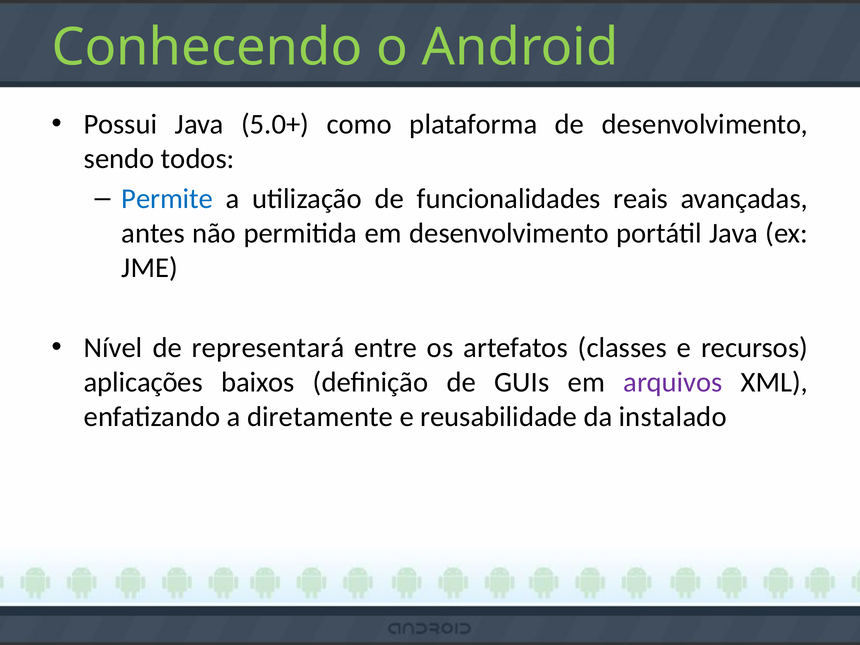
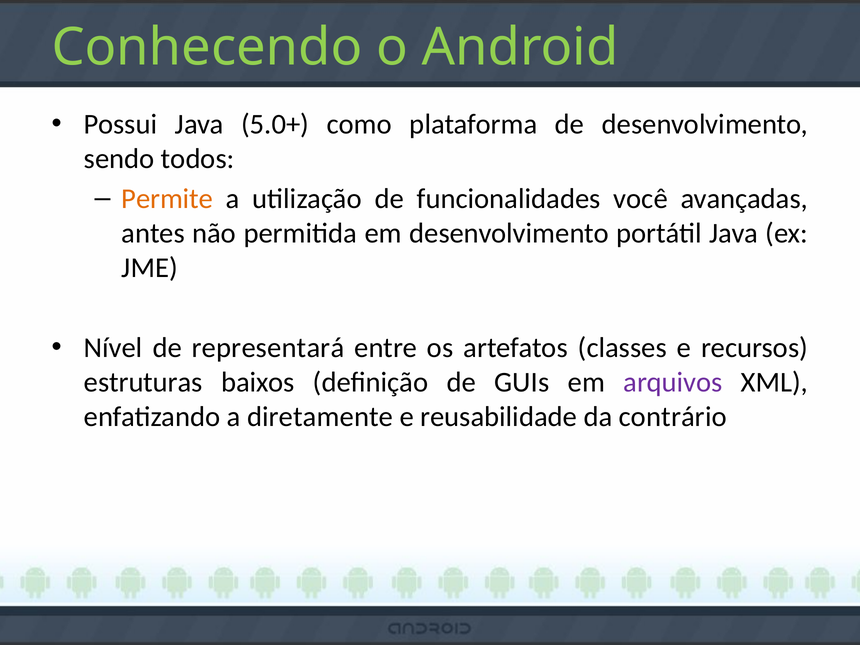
Permite colour: blue -> orange
reais: reais -> você
aplicações: aplicações -> estruturas
instalado: instalado -> contrário
